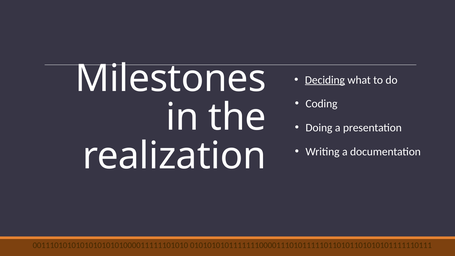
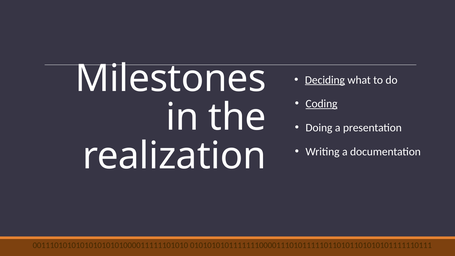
Coding underline: none -> present
